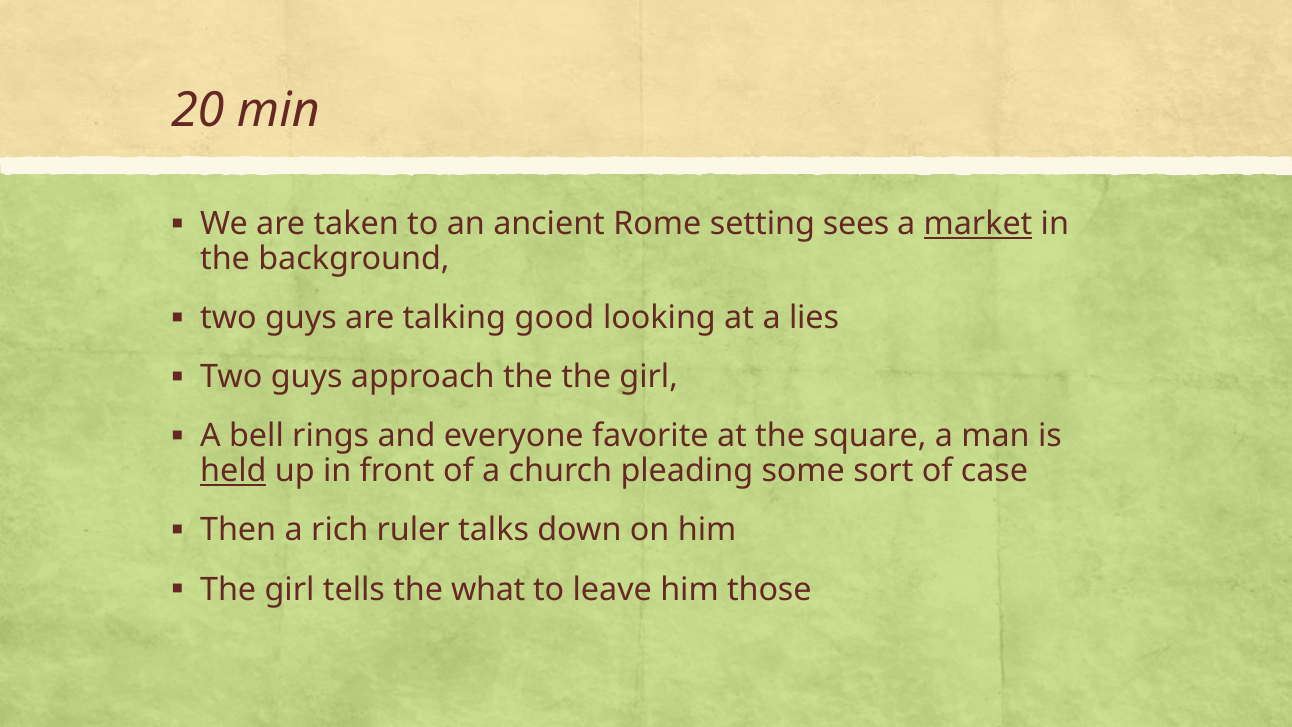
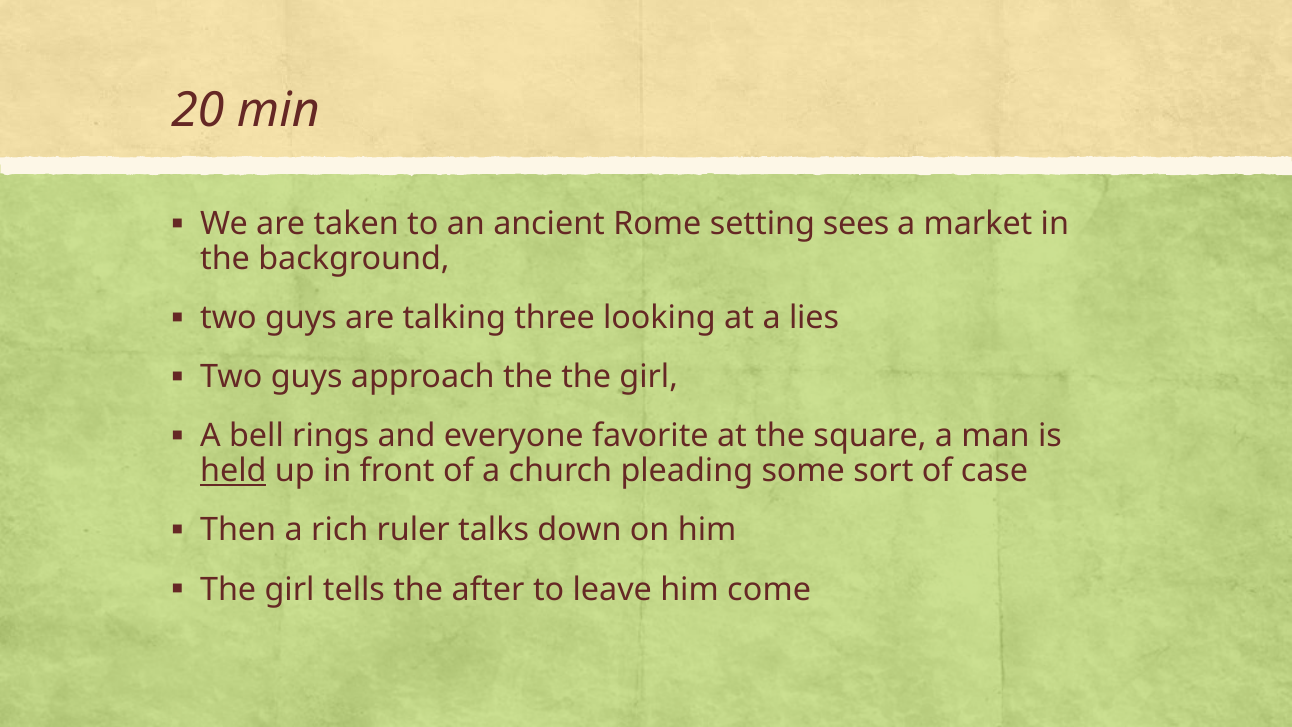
market underline: present -> none
good: good -> three
what: what -> after
those: those -> come
